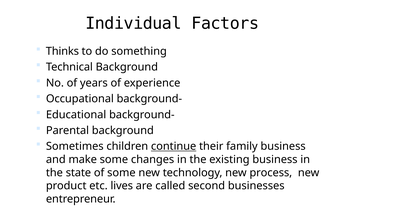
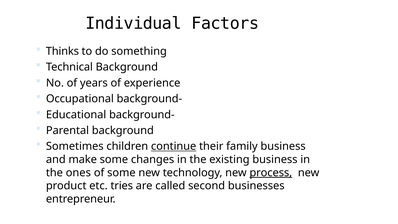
state: state -> ones
process underline: none -> present
lives: lives -> tries
